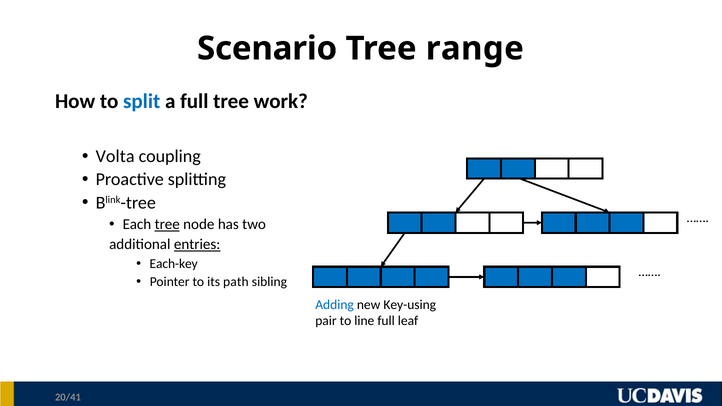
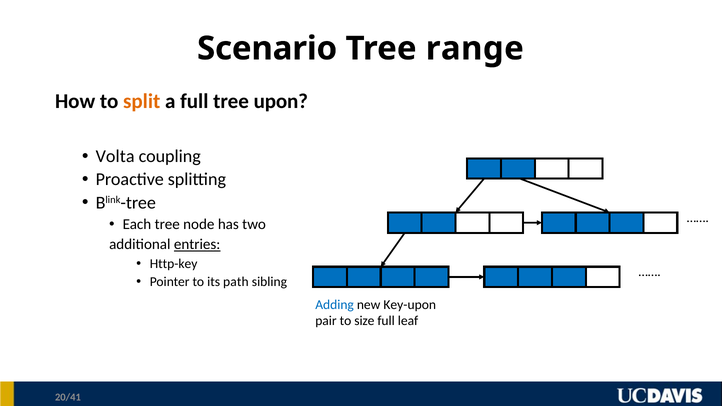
split colour: blue -> orange
work: work -> upon
tree at (167, 224) underline: present -> none
Each-key: Each-key -> Http-key
Key-using: Key-using -> Key-upon
line: line -> size
